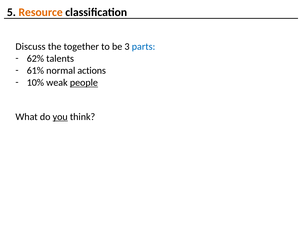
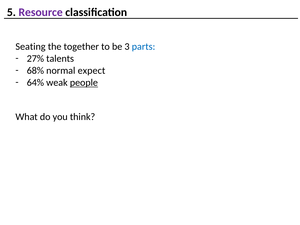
Resource colour: orange -> purple
Discuss: Discuss -> Seating
62%: 62% -> 27%
61%: 61% -> 68%
actions: actions -> expect
10%: 10% -> 64%
you underline: present -> none
